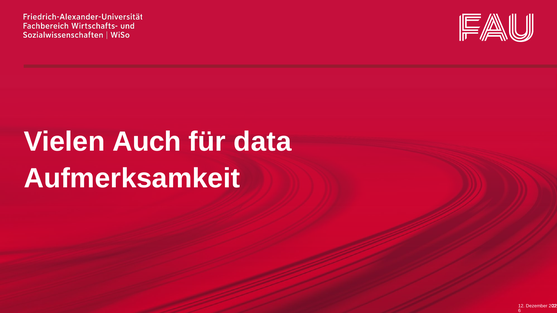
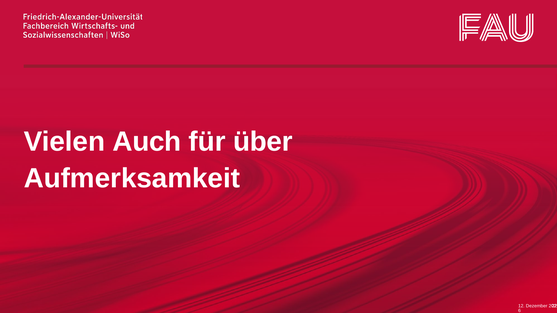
data: data -> über
